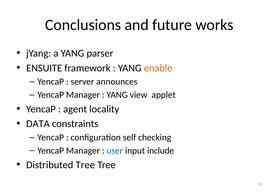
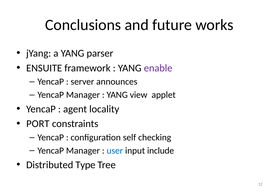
enable colour: orange -> purple
DATA: DATA -> PORT
Distributed Tree: Tree -> Type
